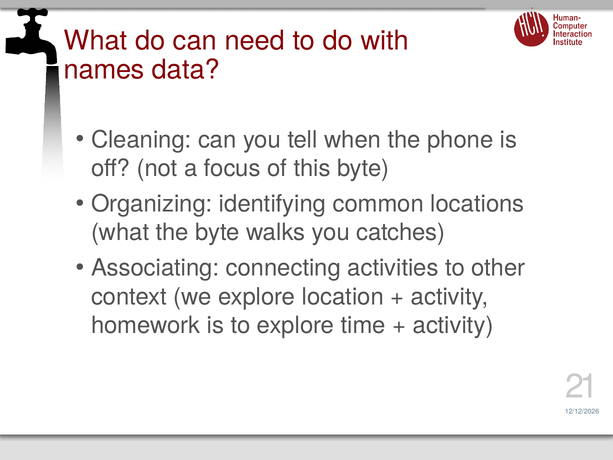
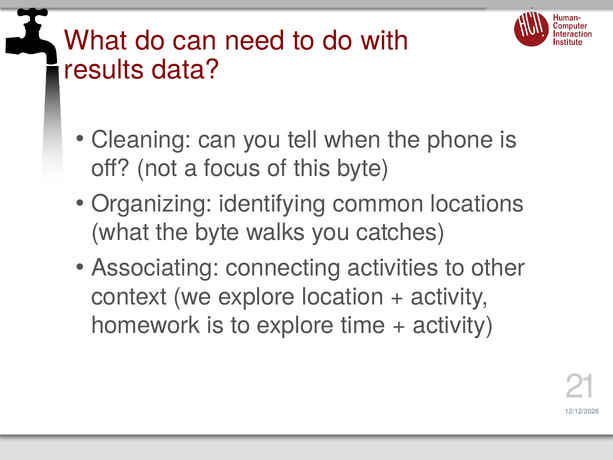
names: names -> results
